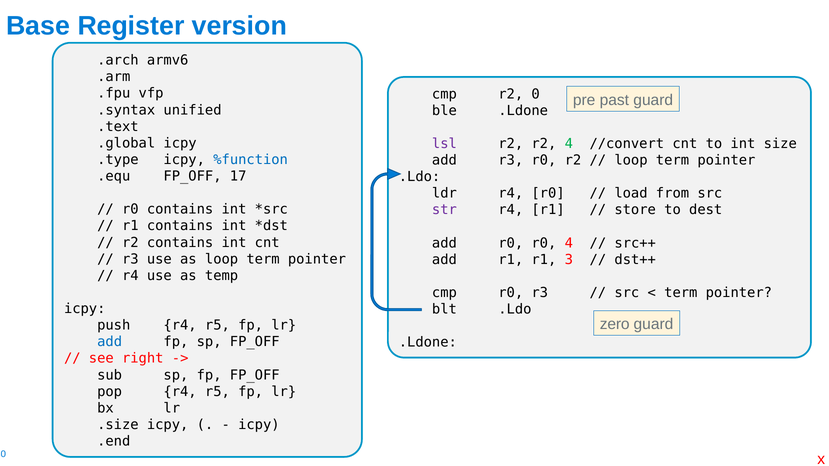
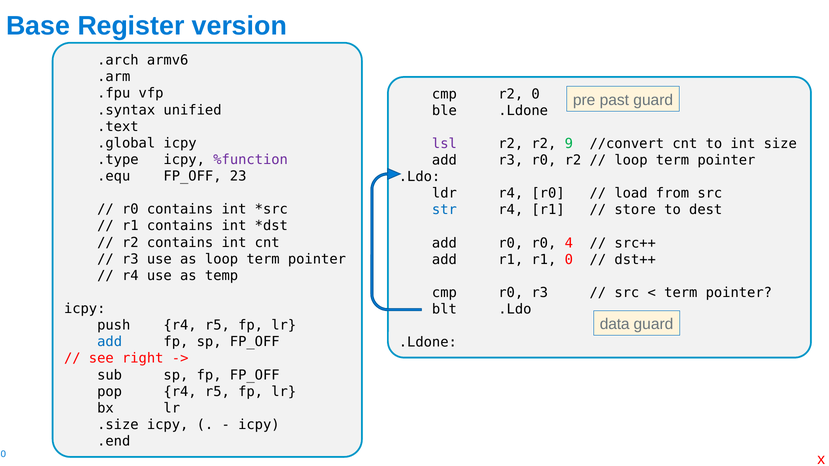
r2 4: 4 -> 9
%function colour: blue -> purple
17: 17 -> 23
str colour: purple -> blue
r1 3: 3 -> 0
zero: zero -> data
